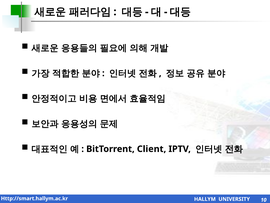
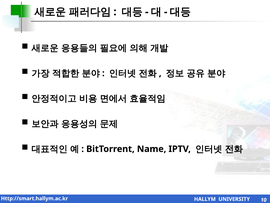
Client: Client -> Name
